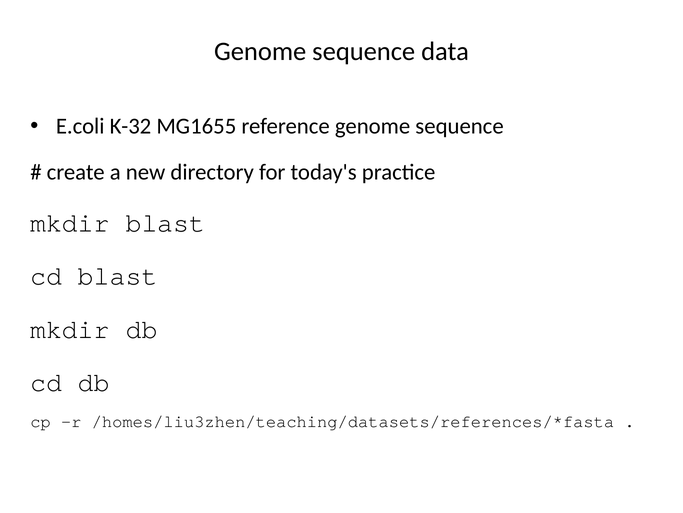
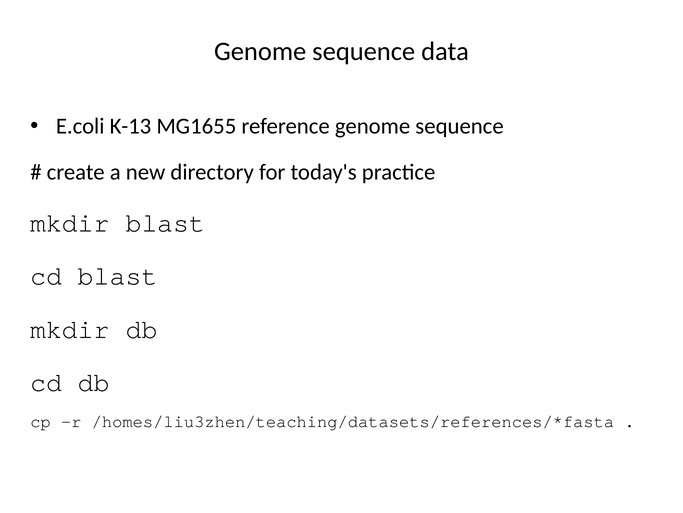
K-32: K-32 -> K-13
